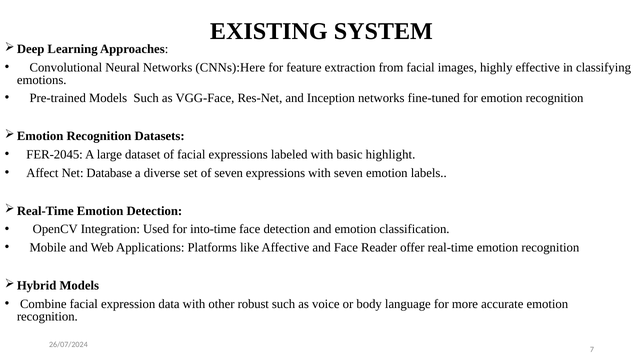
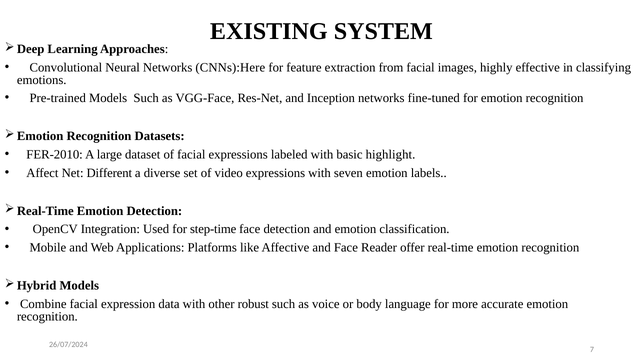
FER-2045: FER-2045 -> FER-2010
Database: Database -> Different
of seven: seven -> video
into-time: into-time -> step-time
